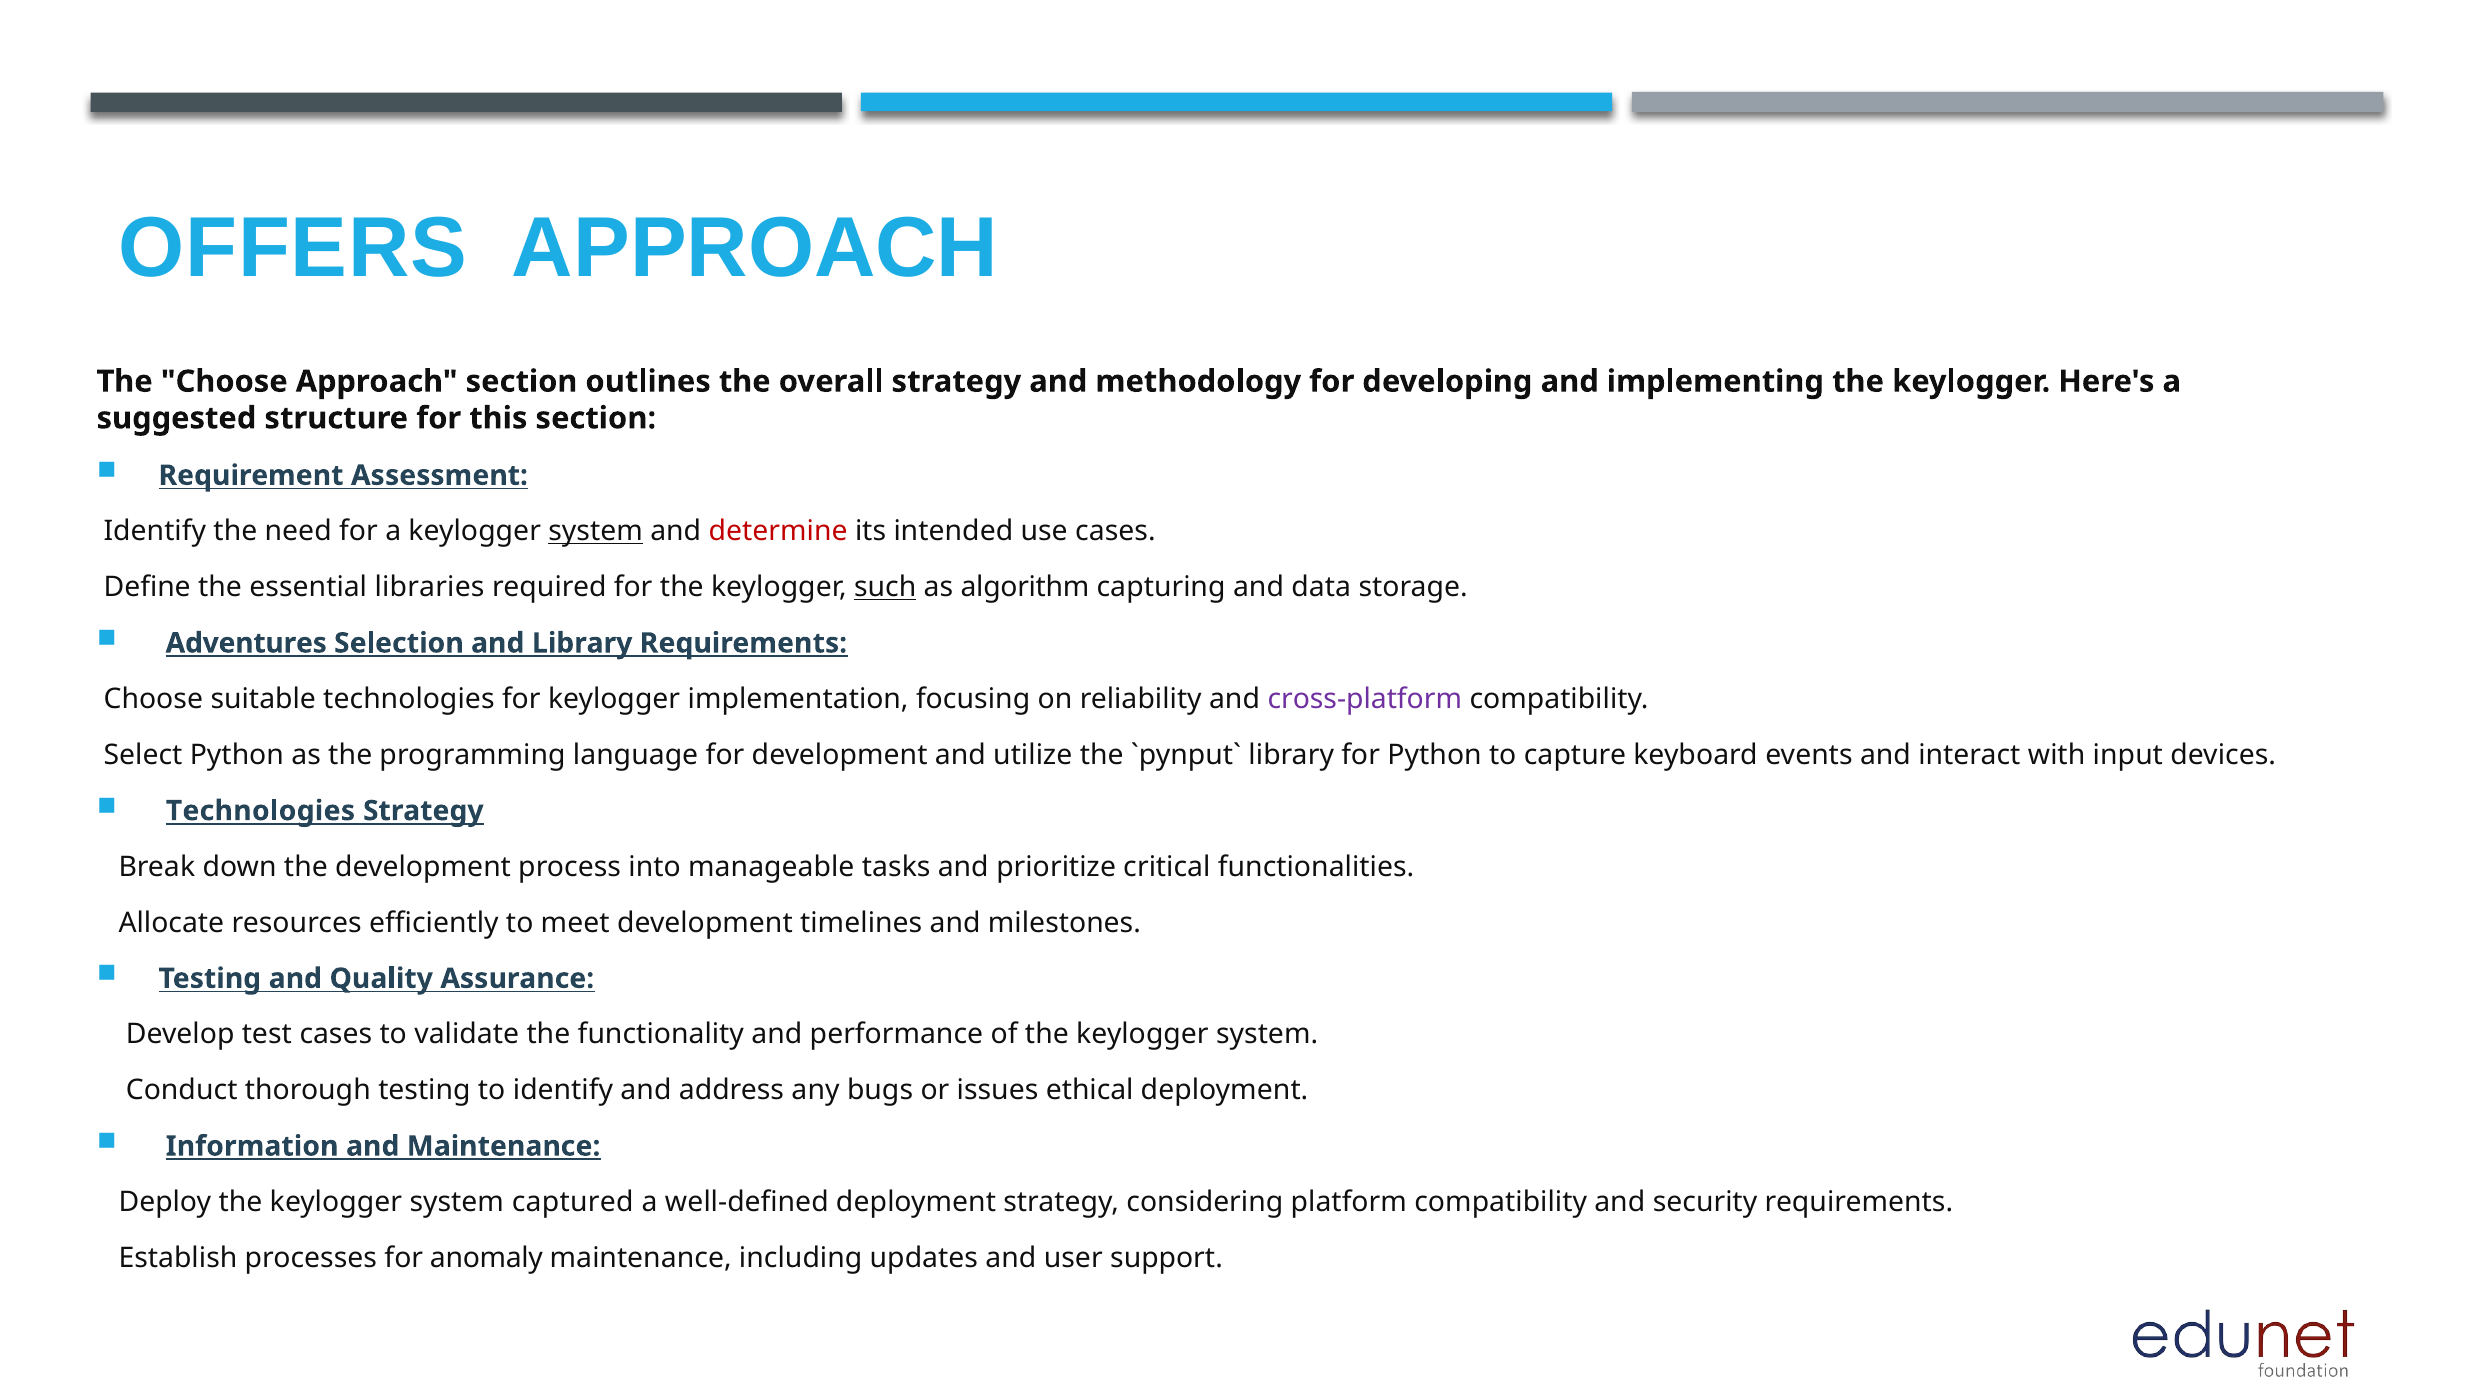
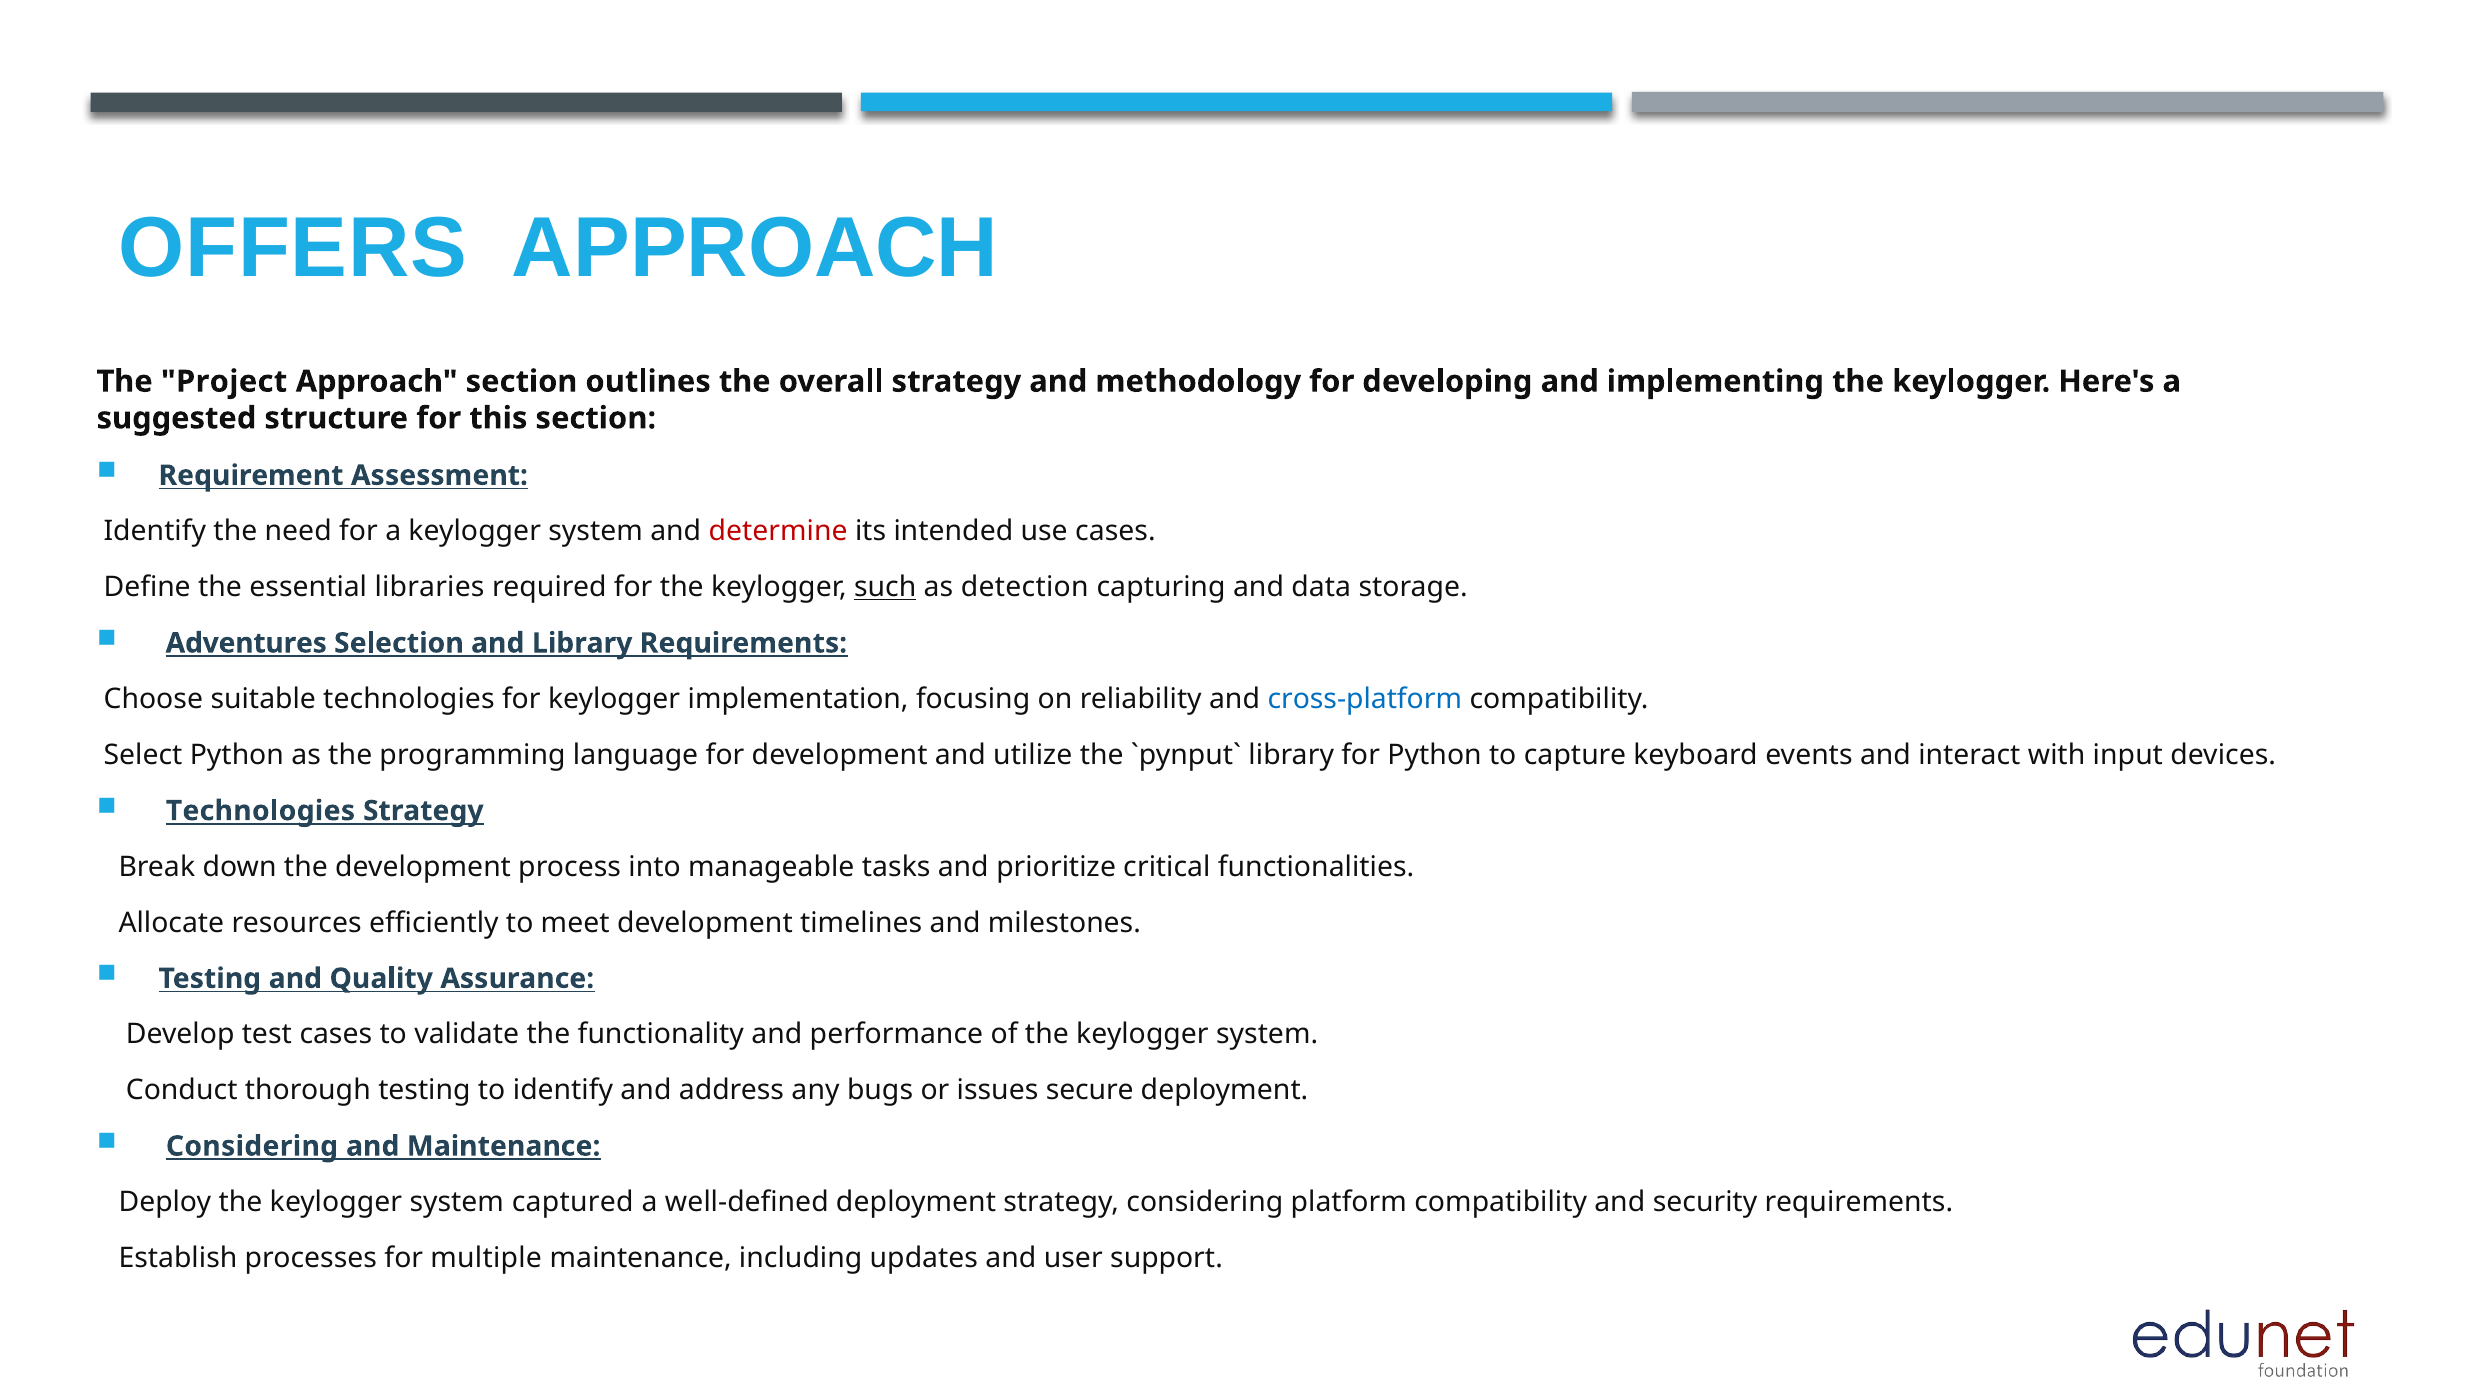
The Choose: Choose -> Project
system at (596, 531) underline: present -> none
algorithm: algorithm -> detection
cross-platform colour: purple -> blue
ethical: ethical -> secure
Information at (252, 1146): Information -> Considering
anomaly: anomaly -> multiple
